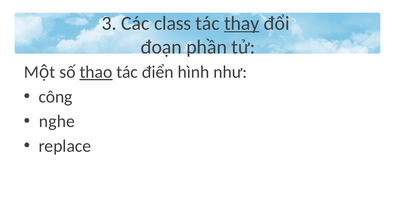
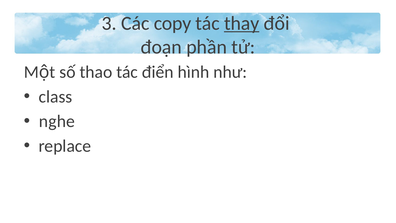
class: class -> copy
thao underline: present -> none
công: công -> class
